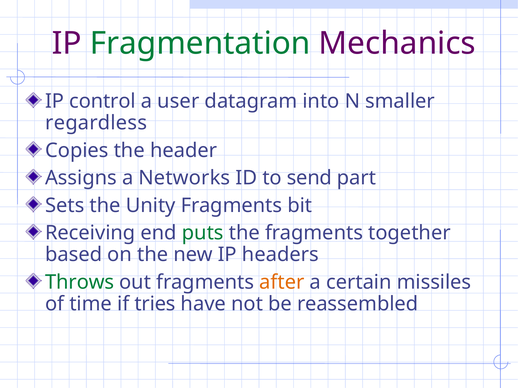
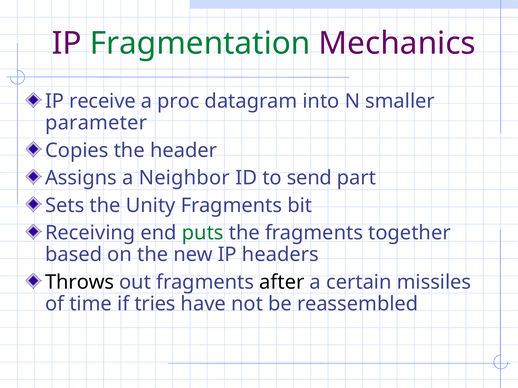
control: control -> receive
user: user -> proc
regardless: regardless -> parameter
Networks: Networks -> Neighbor
Throws colour: green -> black
after colour: orange -> black
